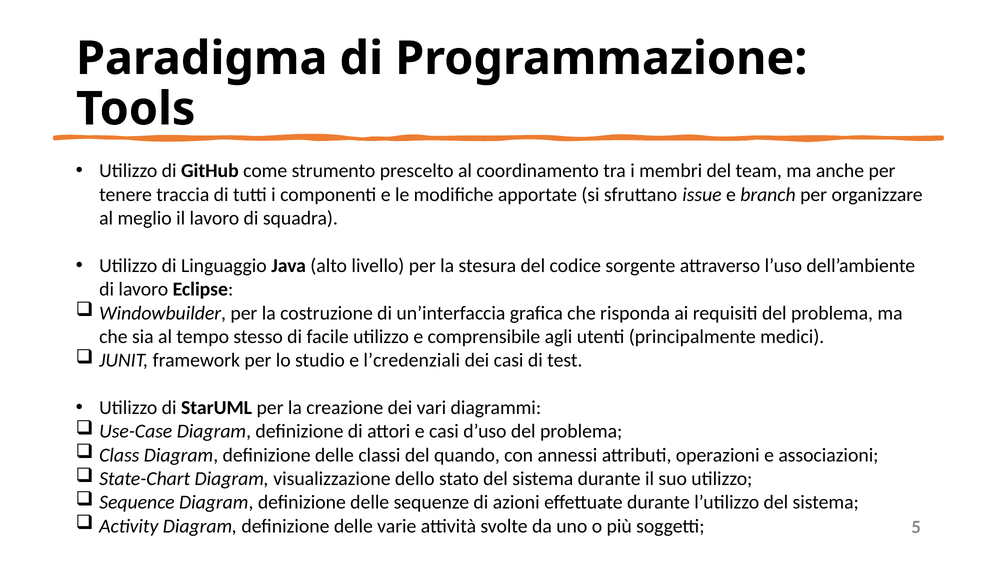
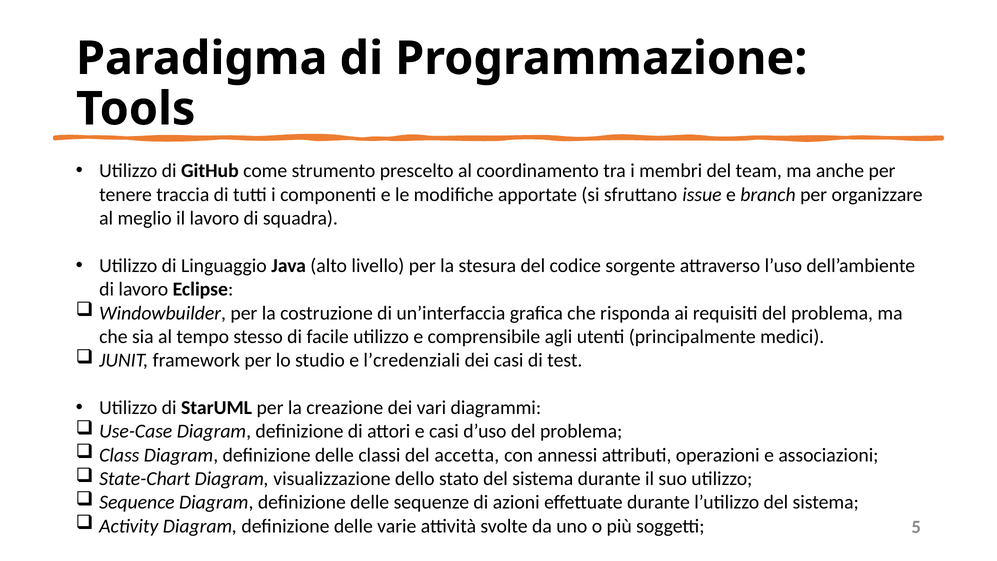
quando: quando -> accetta
